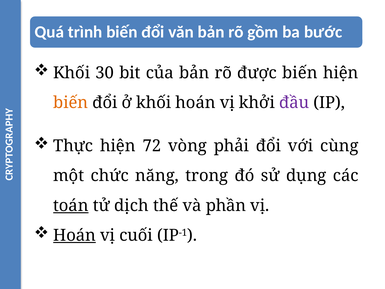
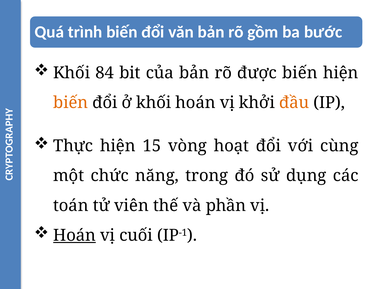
30: 30 -> 84
đầu colour: purple -> orange
72: 72 -> 15
phải: phải -> hoạt
toán underline: present -> none
dịch: dịch -> viên
